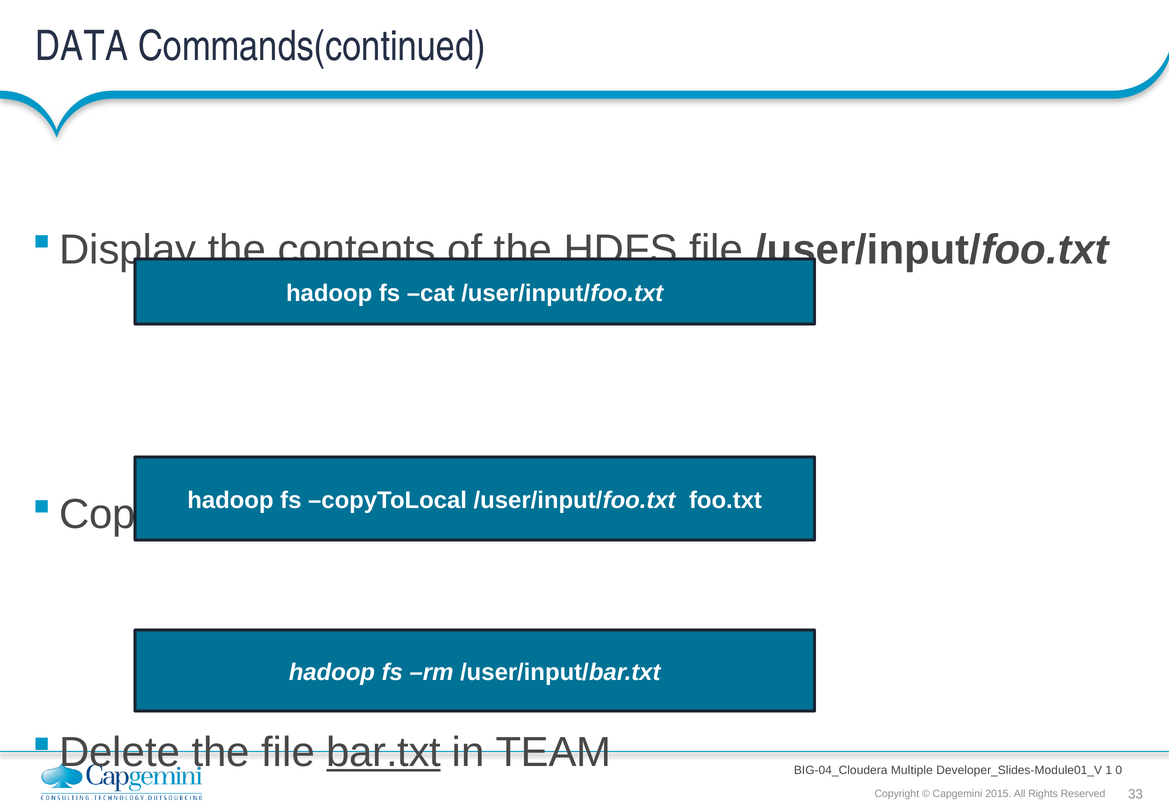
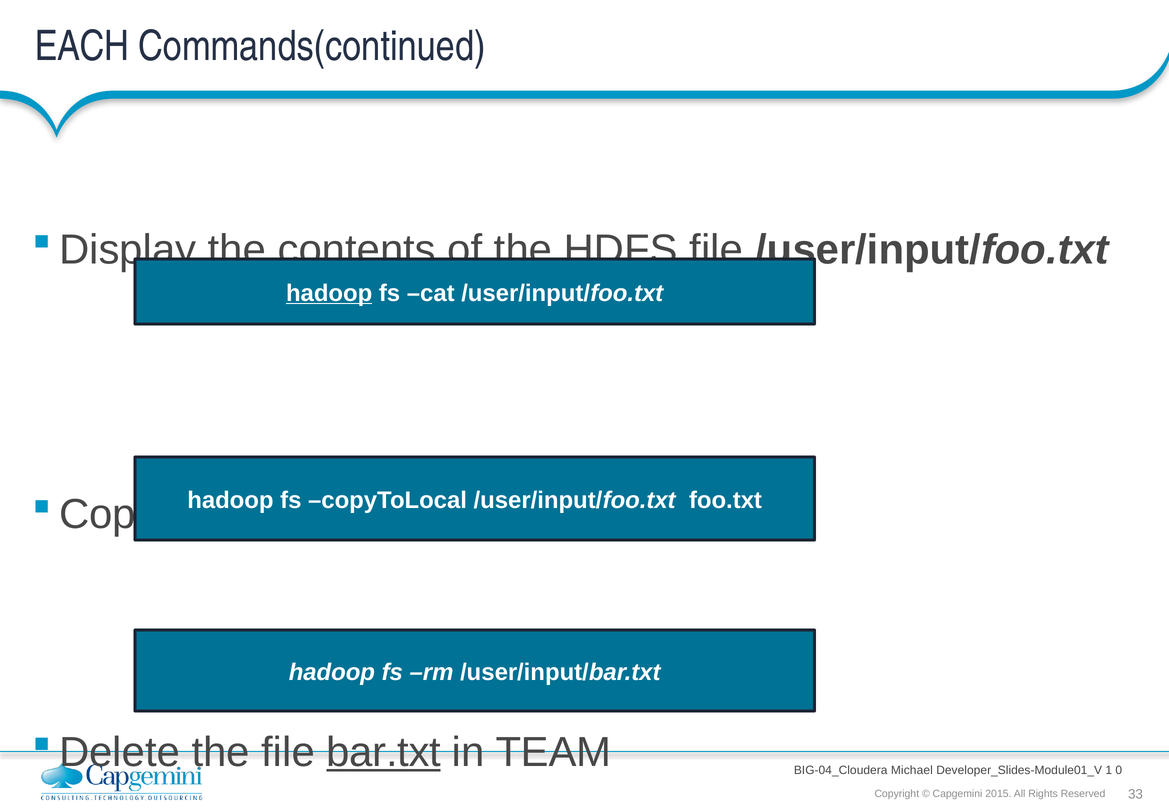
DATA: DATA -> EACH
hadoop at (329, 293) underline: none -> present
Multiple: Multiple -> Michael
